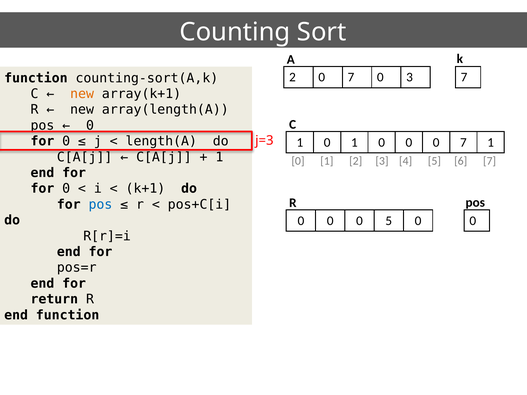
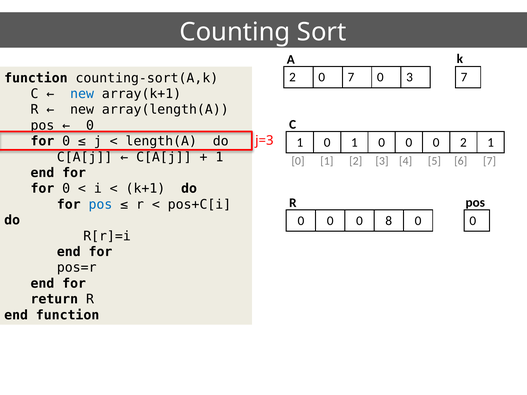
new at (82, 94) colour: orange -> blue
0 0 7: 7 -> 2
0 5: 5 -> 8
